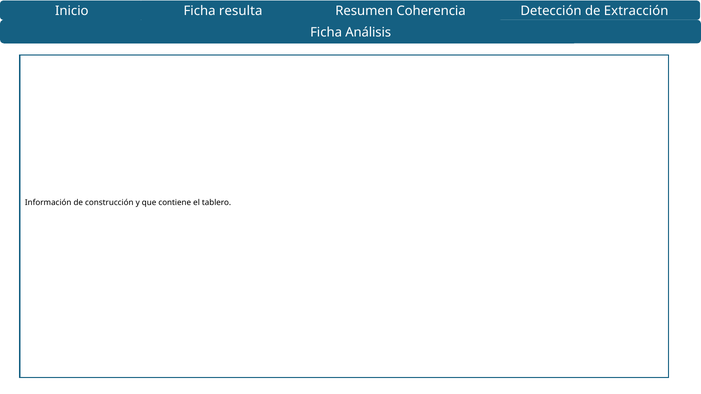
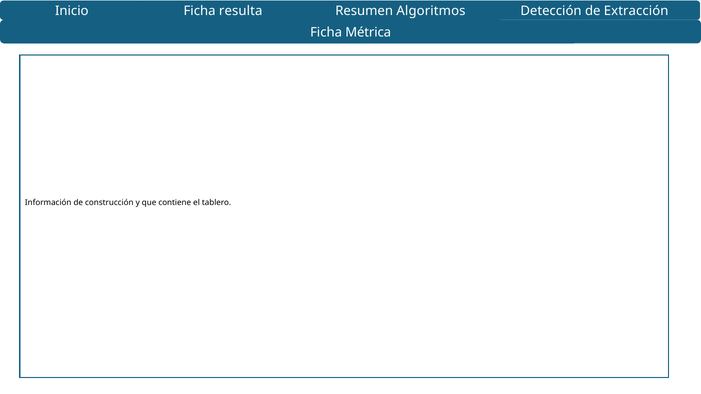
Coherencia: Coherencia -> Algoritmos
Análisis: Análisis -> Métrica
